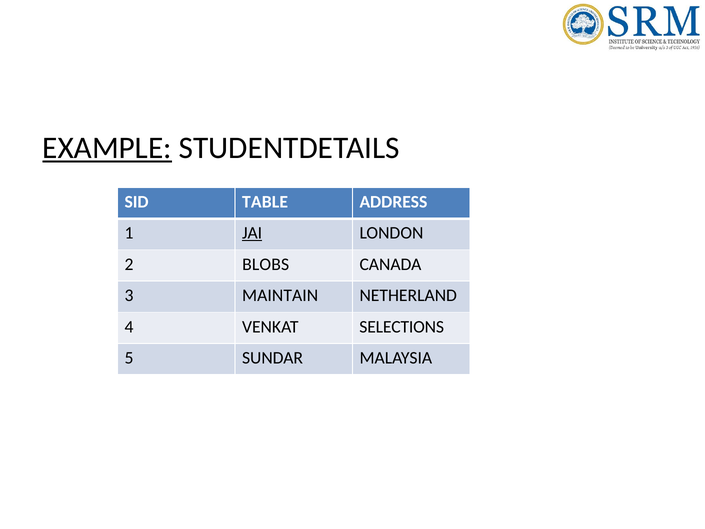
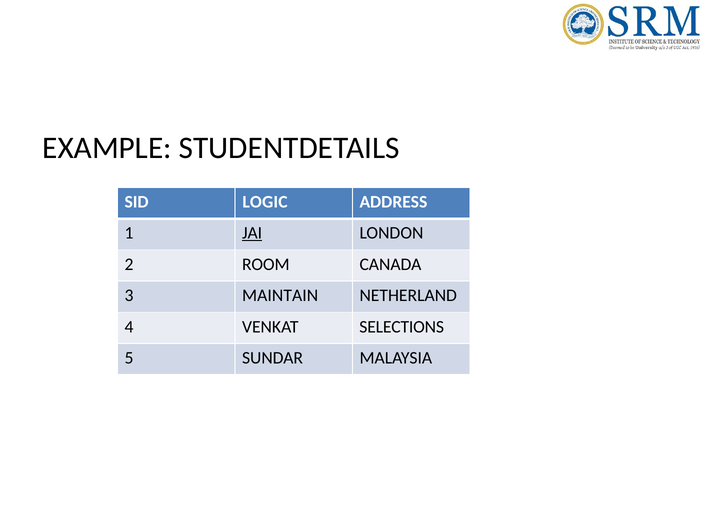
EXAMPLE underline: present -> none
TABLE: TABLE -> LOGIC
BLOBS: BLOBS -> ROOM
